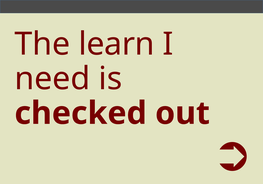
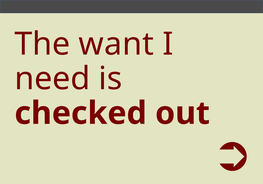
learn: learn -> want
